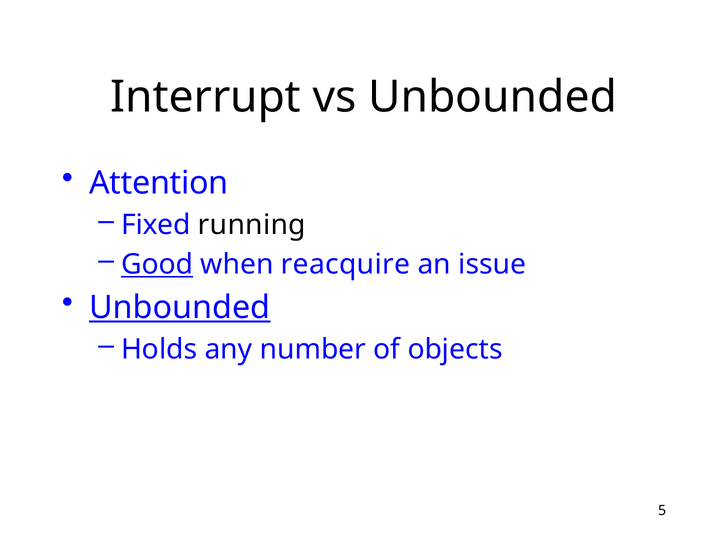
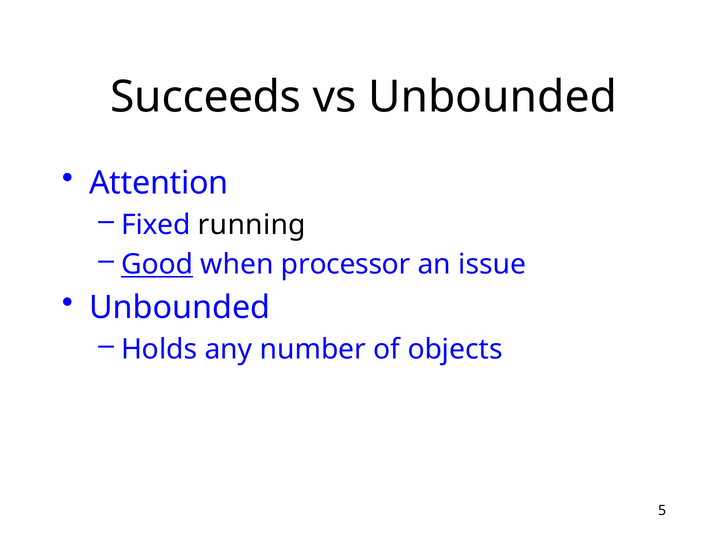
Interrupt: Interrupt -> Succeeds
reacquire: reacquire -> processor
Unbounded at (180, 308) underline: present -> none
